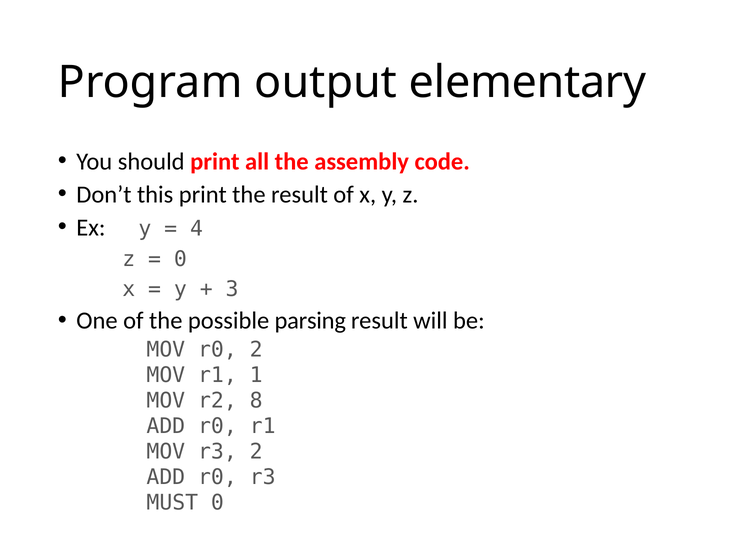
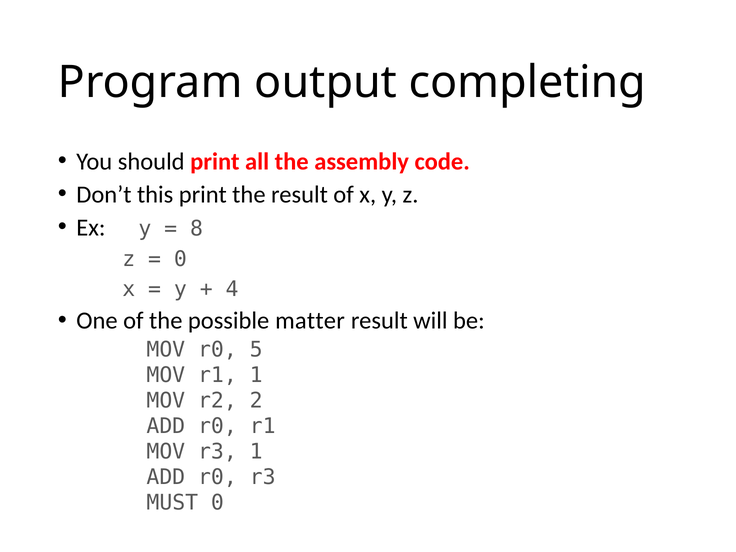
elementary: elementary -> completing
4: 4 -> 8
3: 3 -> 4
parsing: parsing -> matter
r0 2: 2 -> 5
8: 8 -> 2
r3 2: 2 -> 1
